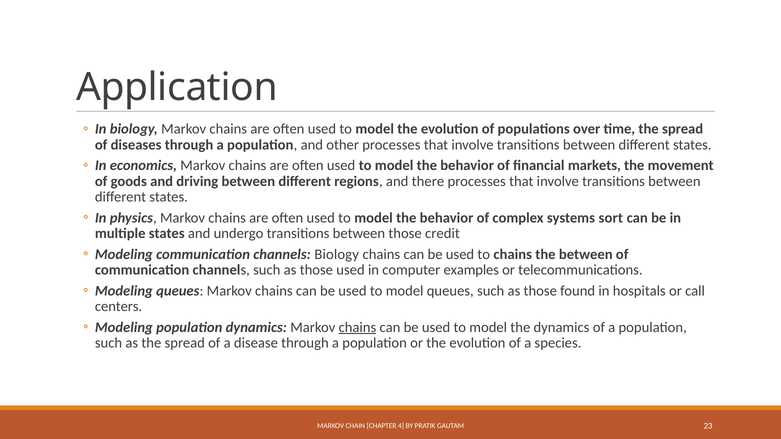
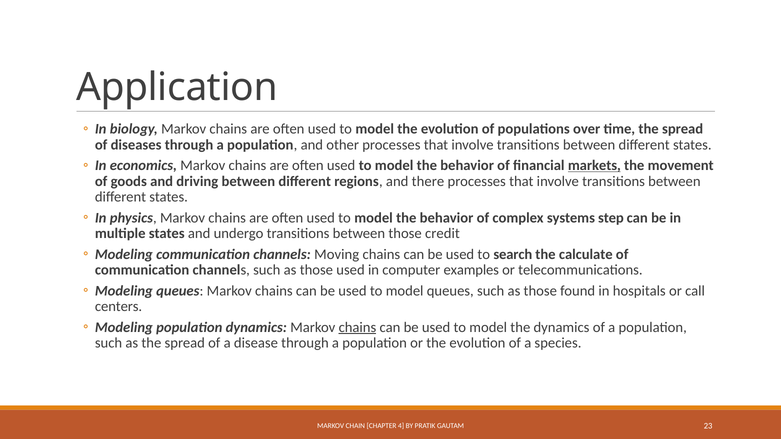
markets underline: none -> present
sort: sort -> step
channels Biology: Biology -> Moving
to chains: chains -> search
the between: between -> calculate
